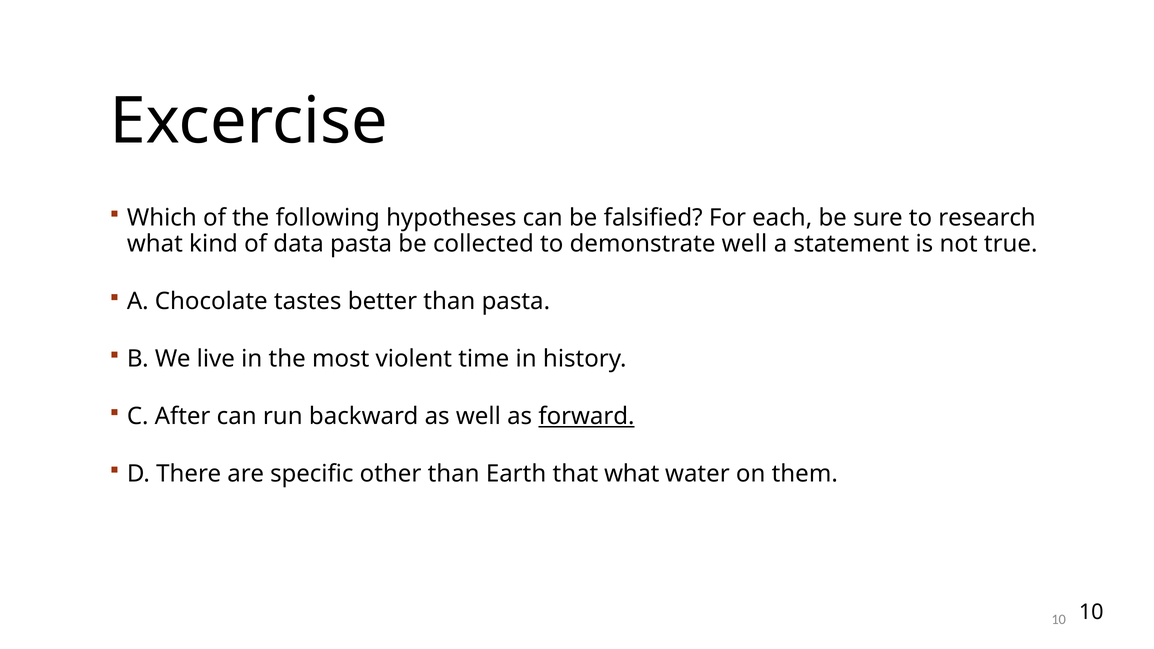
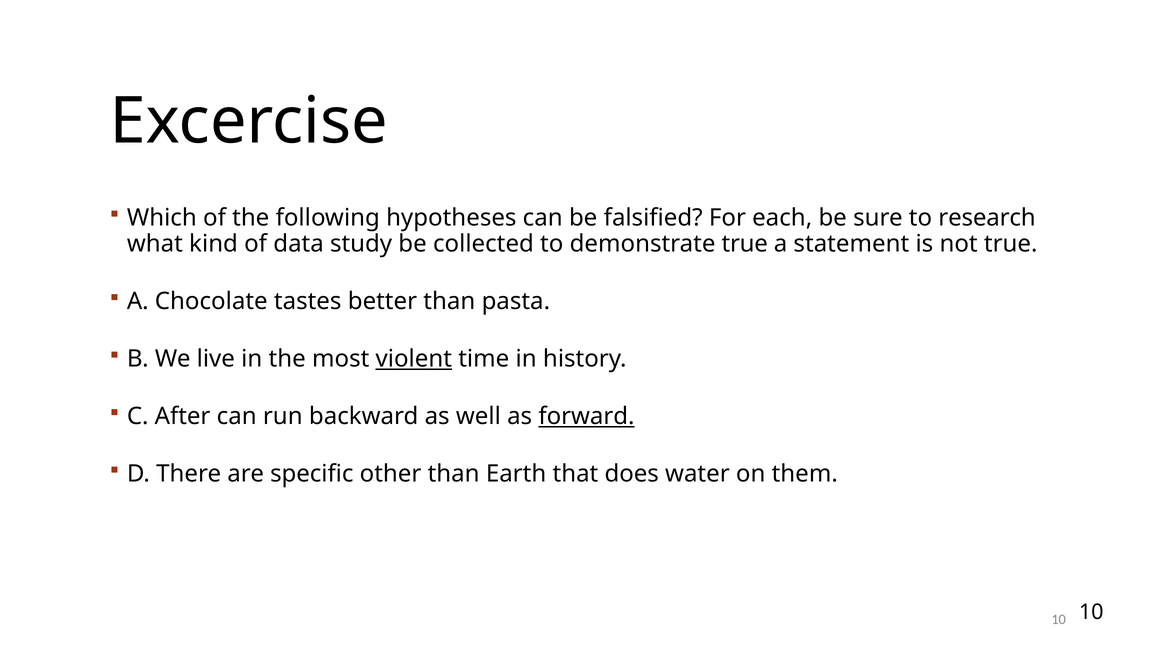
data pasta: pasta -> study
demonstrate well: well -> true
violent underline: none -> present
that what: what -> does
